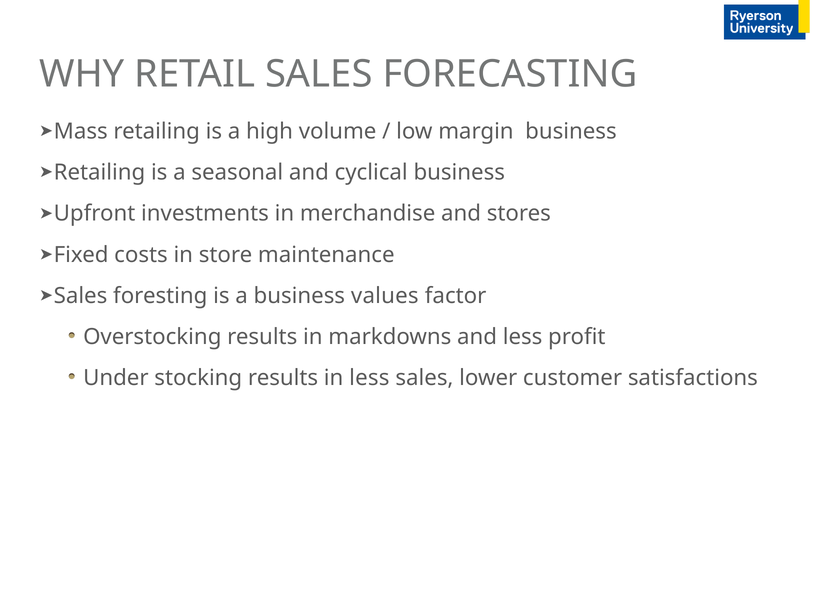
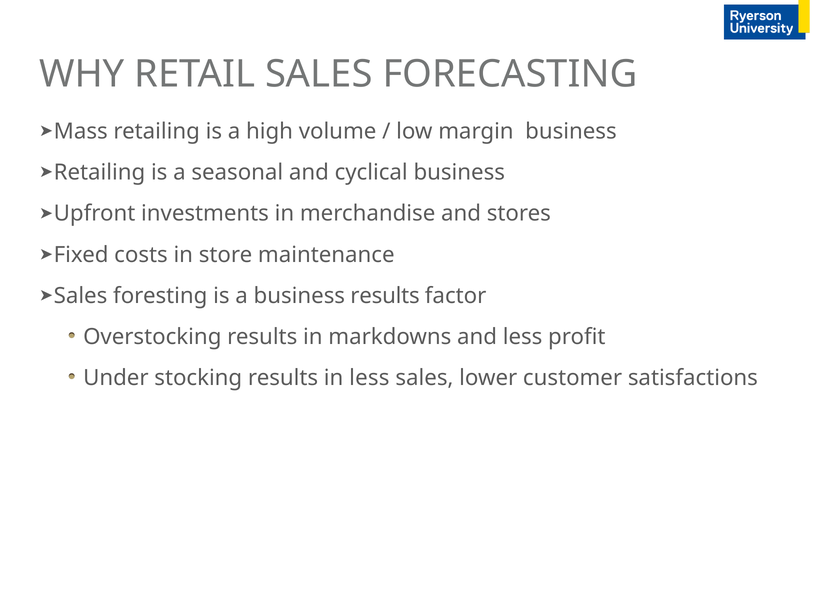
business values: values -> results
